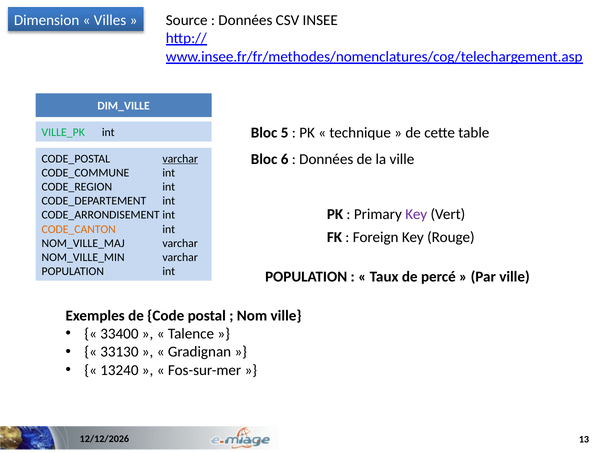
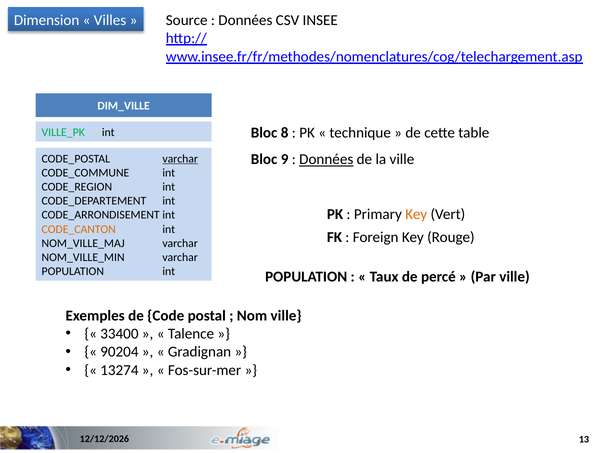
5: 5 -> 8
6: 6 -> 9
Données at (326, 159) underline: none -> present
Key at (416, 214) colour: purple -> orange
33130: 33130 -> 90204
13240: 13240 -> 13274
